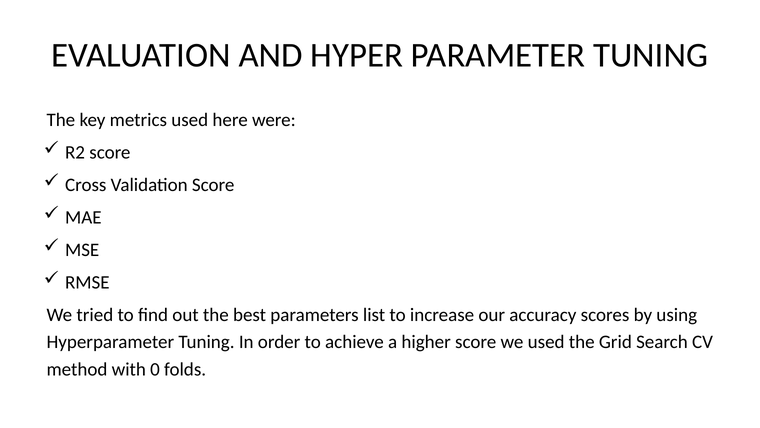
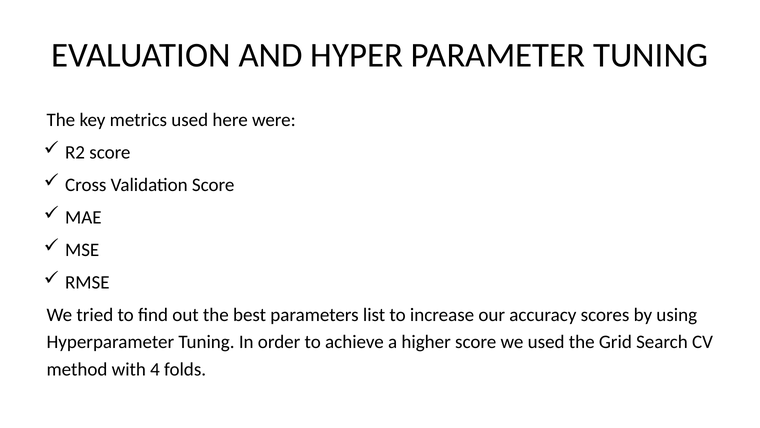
0: 0 -> 4
